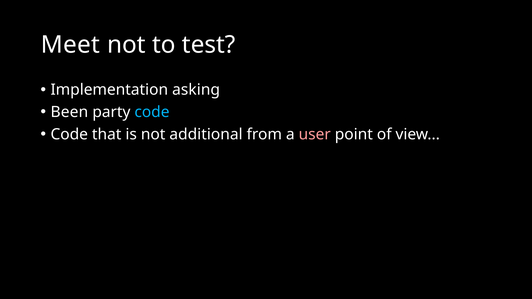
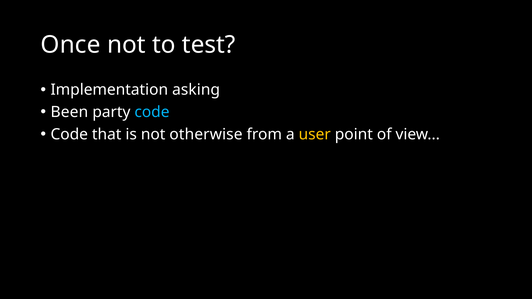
Meet: Meet -> Once
additional: additional -> otherwise
user colour: pink -> yellow
